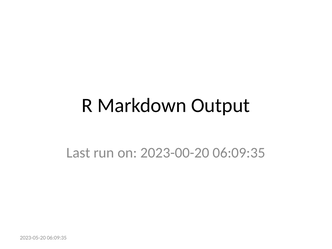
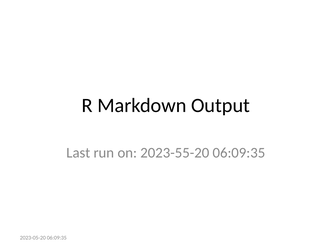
2023-00-20: 2023-00-20 -> 2023-55-20
